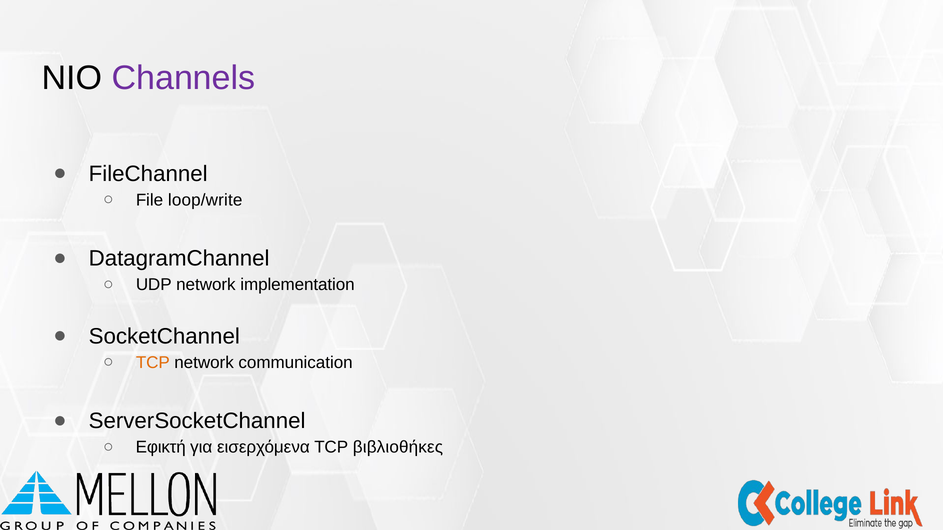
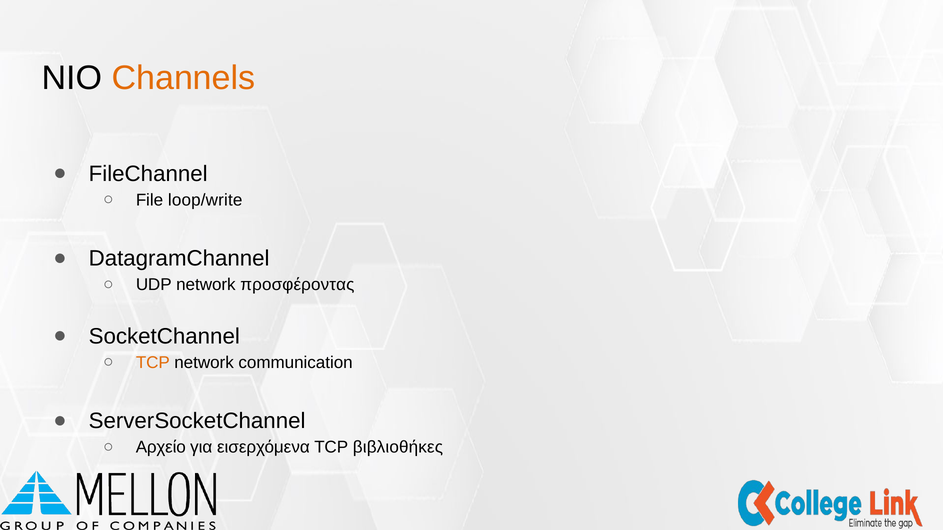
Channels colour: purple -> orange
implementation: implementation -> προσφέροντας
Εφικτή: Εφικτή -> Αρχείο
